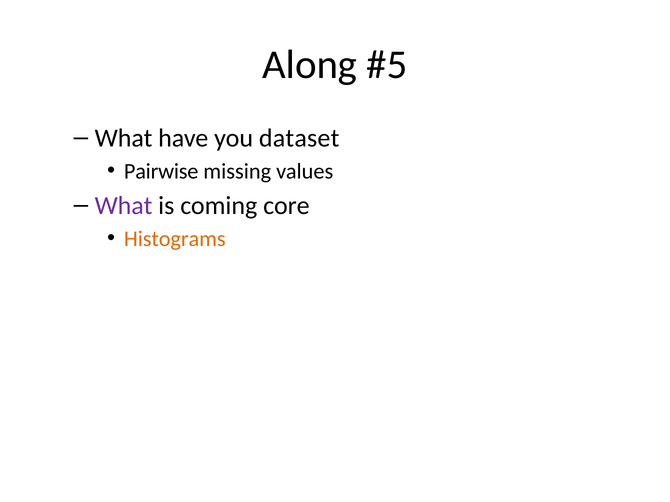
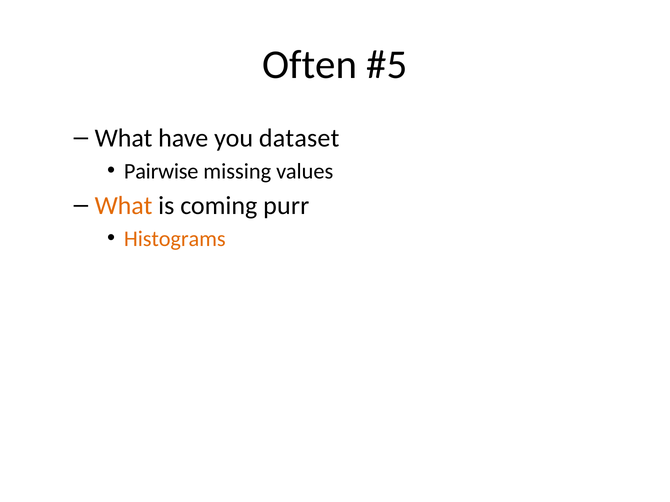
Along: Along -> Often
What at (124, 206) colour: purple -> orange
core: core -> purr
